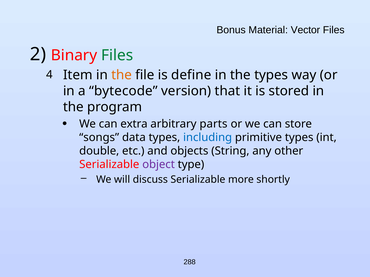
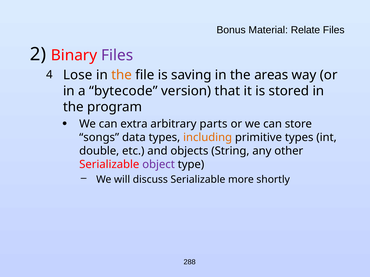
Vector: Vector -> Relate
Files at (117, 55) colour: green -> purple
Item: Item -> Lose
define: define -> saving
the types: types -> areas
including colour: blue -> orange
